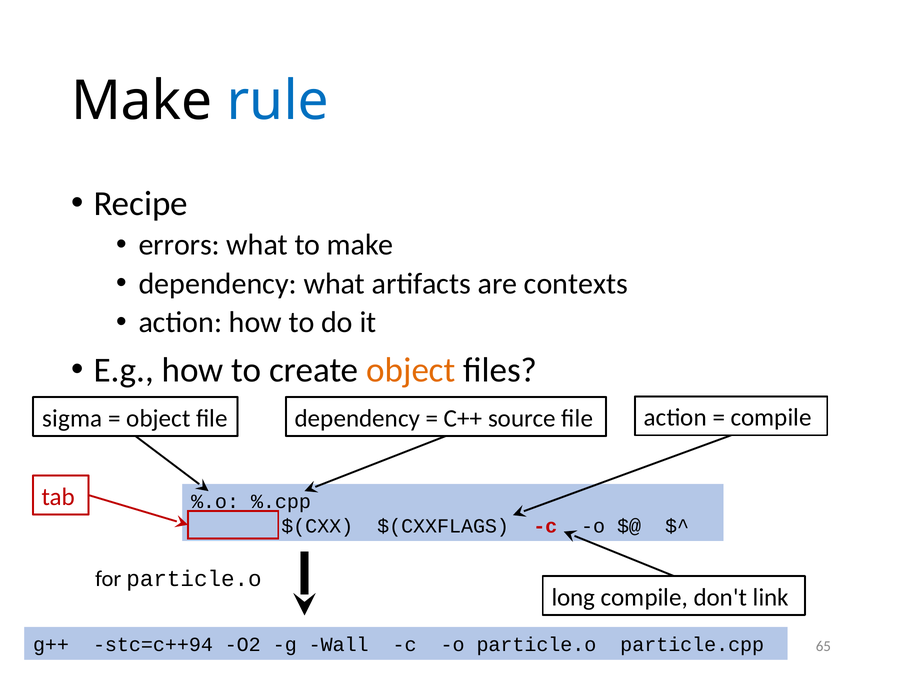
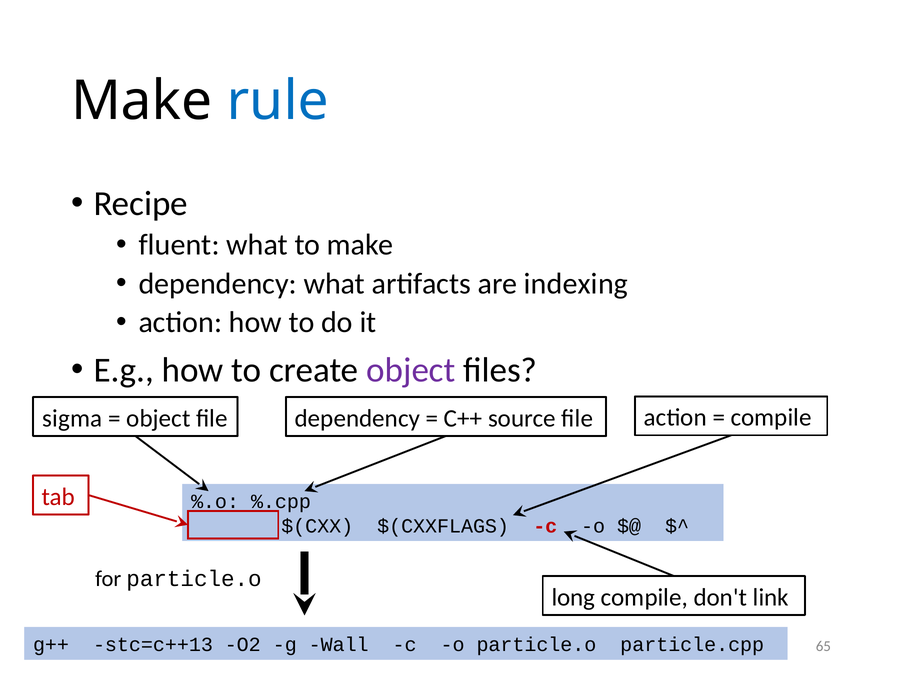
errors: errors -> fluent
contexts: contexts -> indexing
object at (411, 370) colour: orange -> purple
stc=c++94: stc=c++94 -> stc=c++13
